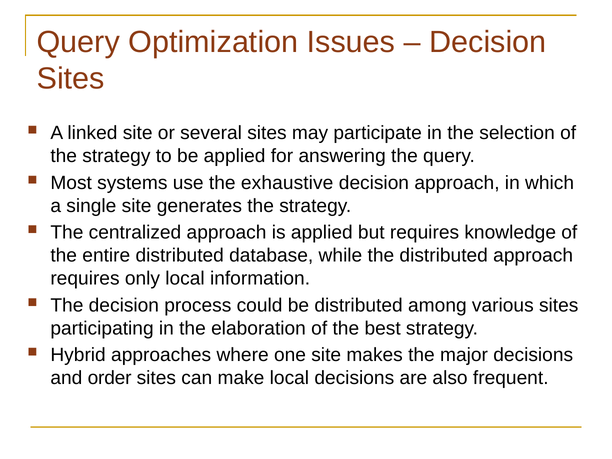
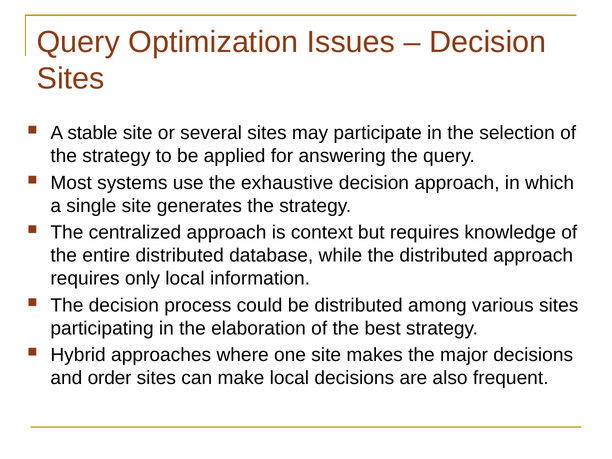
linked: linked -> stable
is applied: applied -> context
